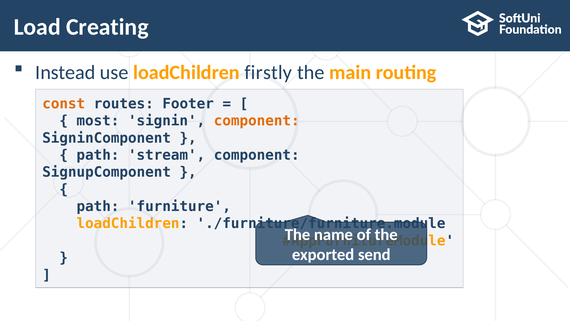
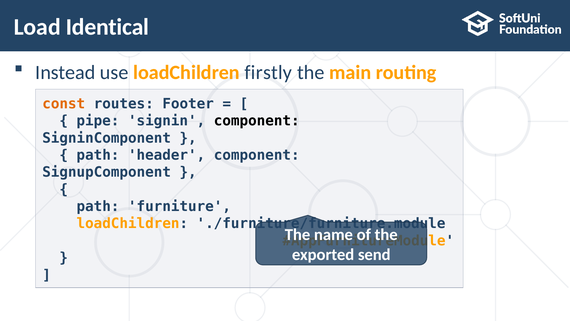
Creating: Creating -> Identical
most: most -> pipe
component at (257, 121) colour: orange -> black
stream: stream -> header
